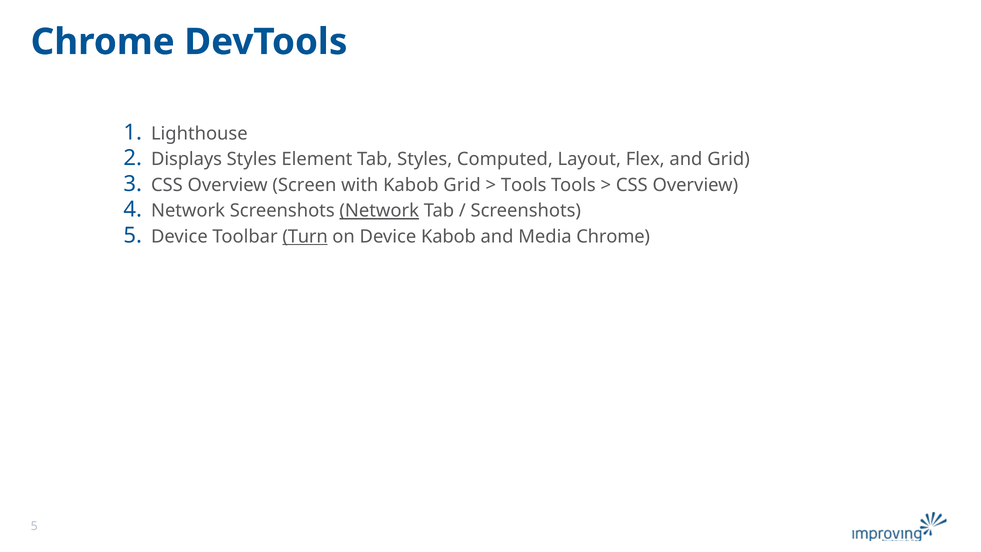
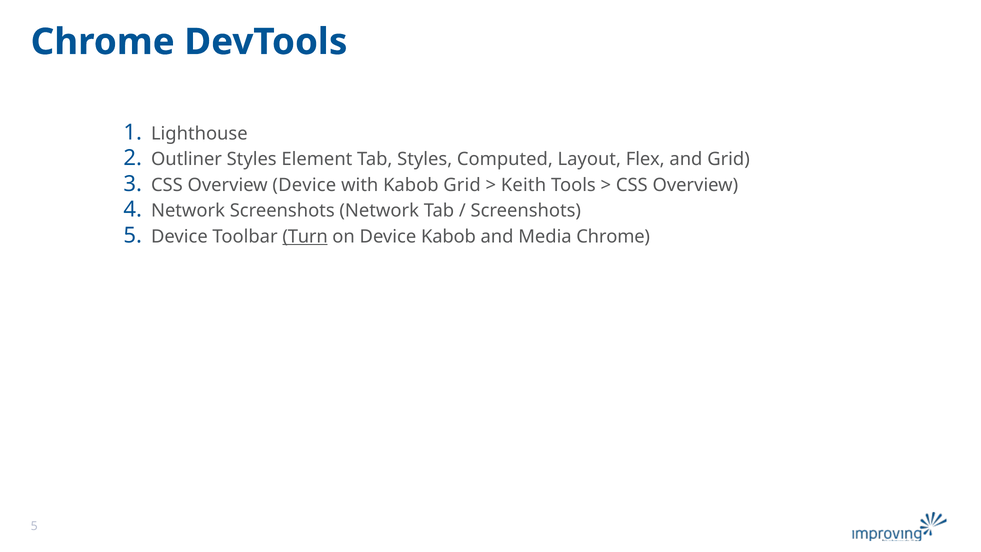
Displays: Displays -> Outliner
Overview Screen: Screen -> Device
Tools at (524, 185): Tools -> Keith
Network at (379, 211) underline: present -> none
